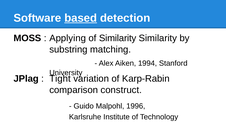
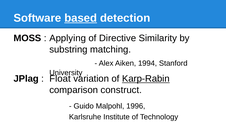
of Similarity: Similarity -> Directive
Tight: Tight -> Float
Karp-Rabin underline: none -> present
